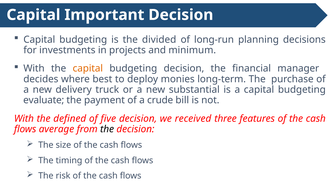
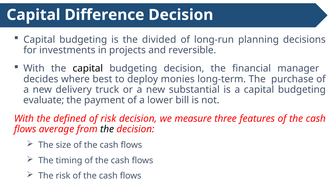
Important: Important -> Difference
minimum: minimum -> reversible
capital at (88, 68) colour: orange -> black
crude: crude -> lower
of five: five -> risk
received: received -> measure
